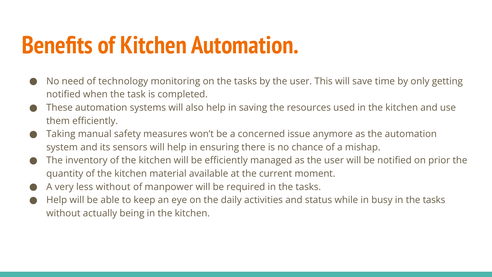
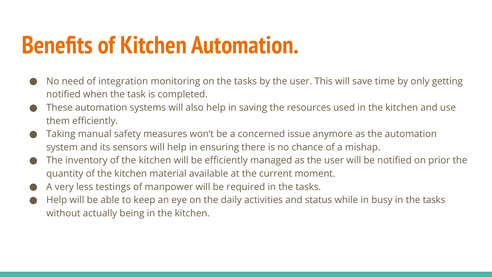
technology: technology -> integration
less without: without -> testings
